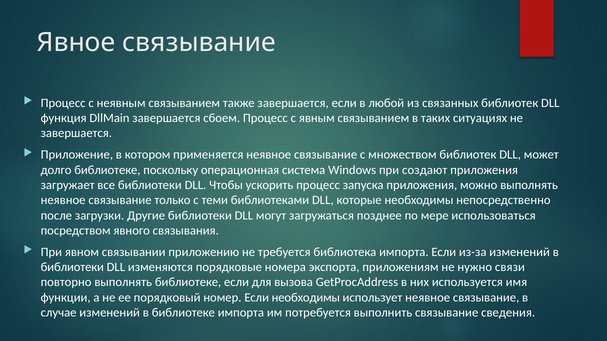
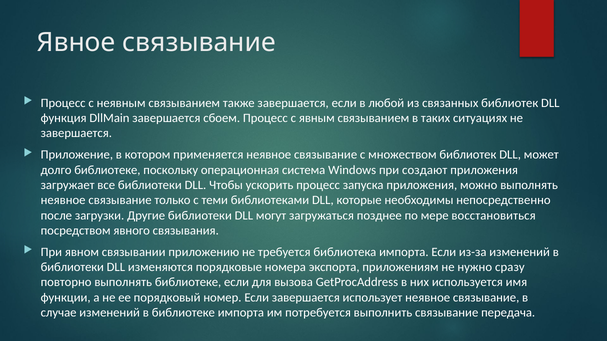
использоваться: использоваться -> восстановиться
связи: связи -> сразу
Если необходимы: необходимы -> завершается
сведения: сведения -> передача
